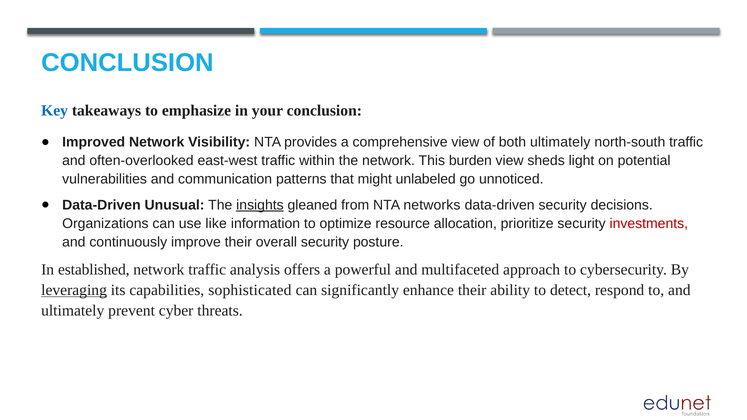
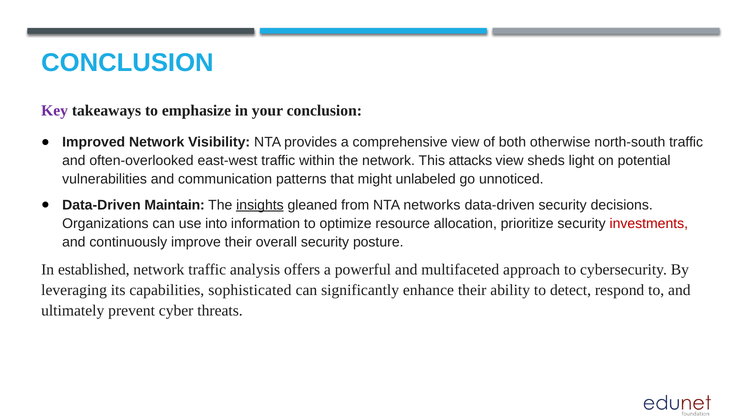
Key colour: blue -> purple
both ultimately: ultimately -> otherwise
burden: burden -> attacks
Unusual: Unusual -> Maintain
like: like -> into
leveraging underline: present -> none
